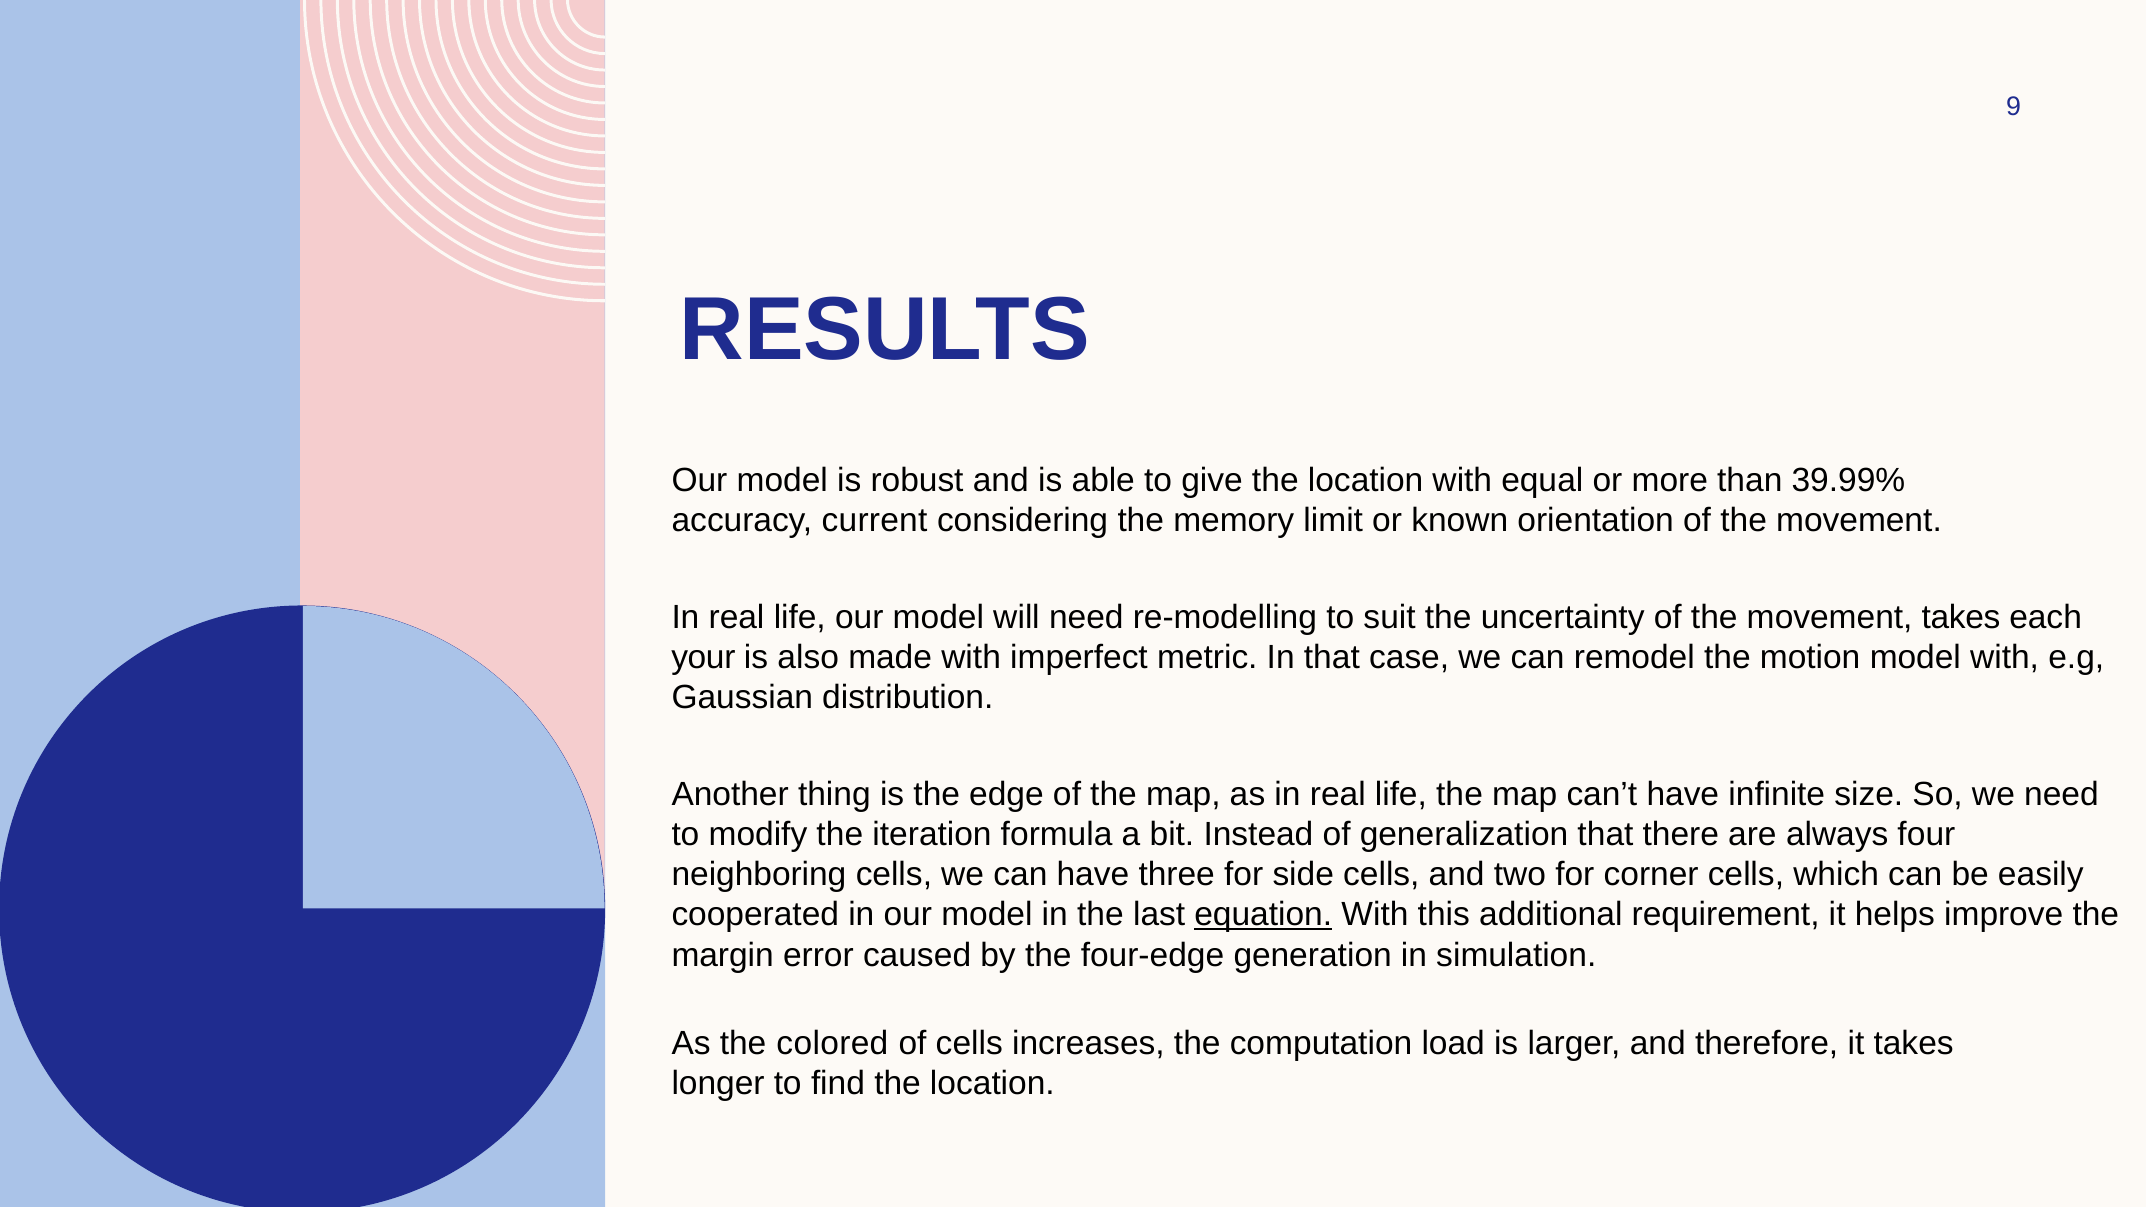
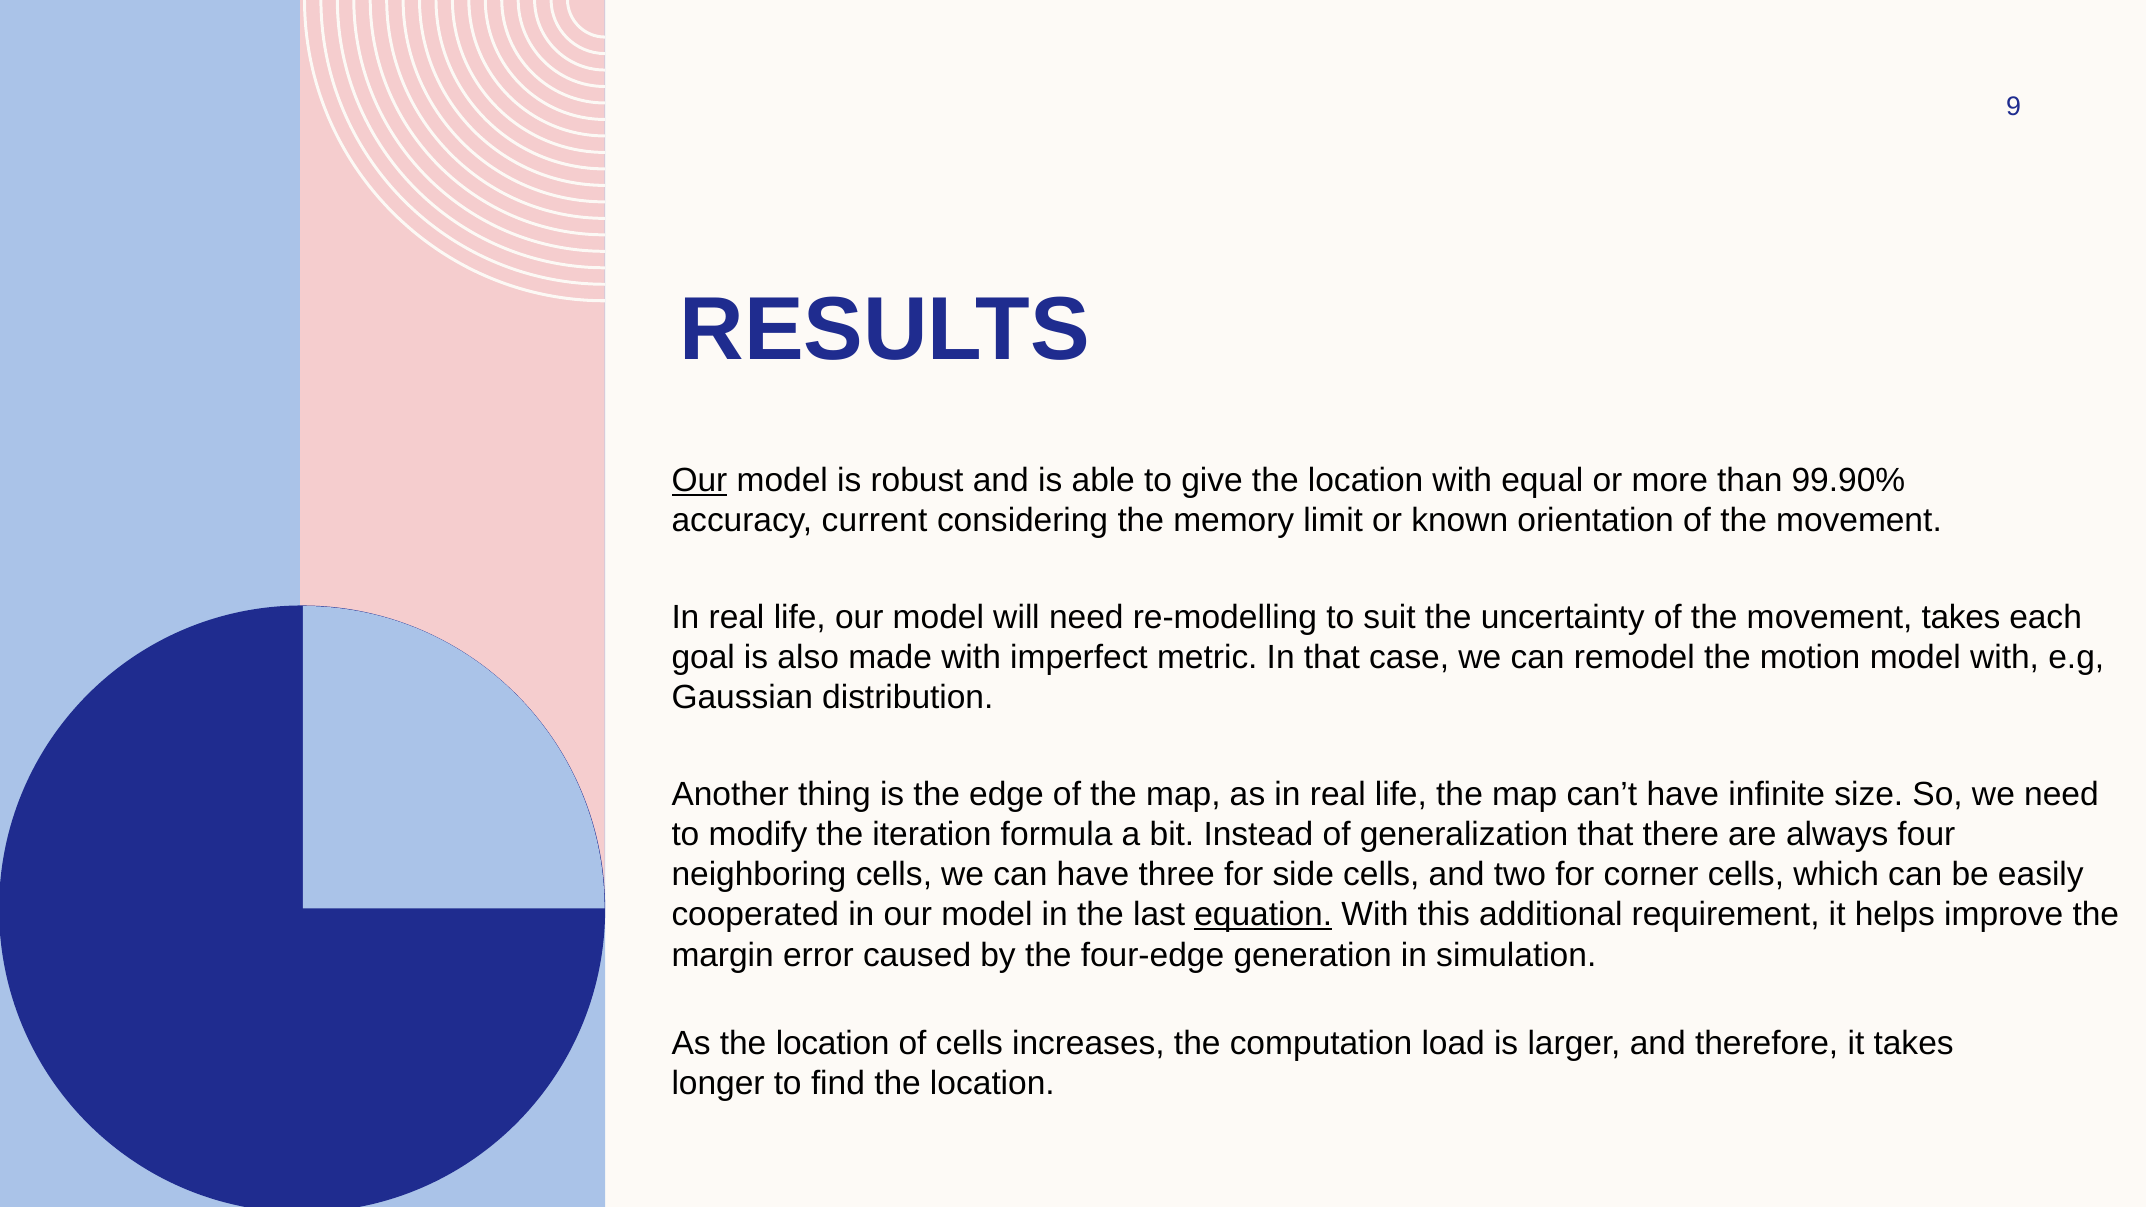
Our at (699, 480) underline: none -> present
39.99%: 39.99% -> 99.90%
your: your -> goal
As the colored: colored -> location
